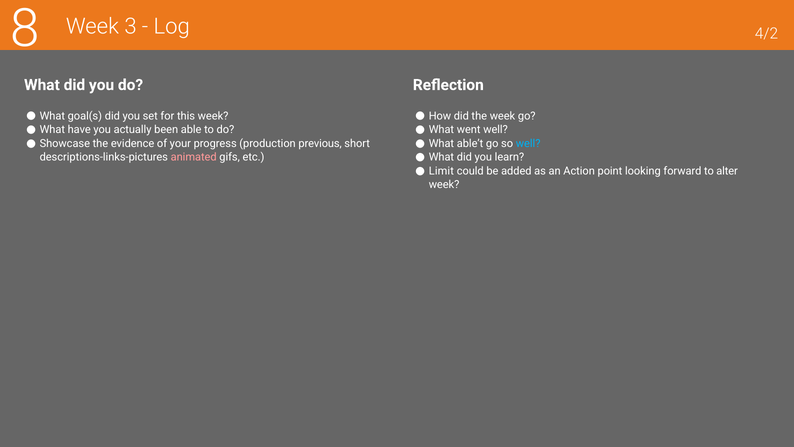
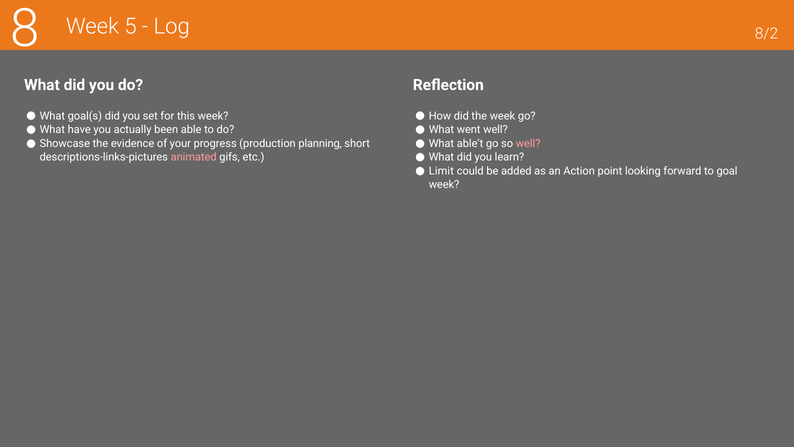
3: 3 -> 5
4/2: 4/2 -> 8/2
previous: previous -> planning
well at (528, 143) colour: light blue -> pink
alter: alter -> goal
